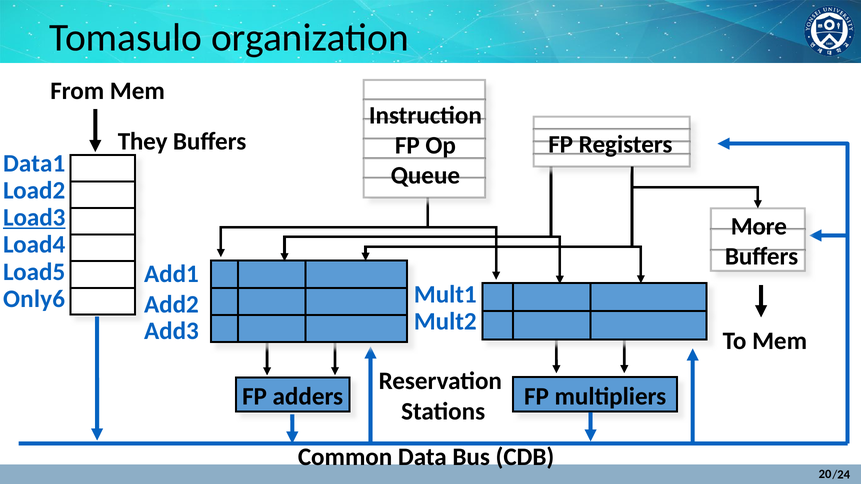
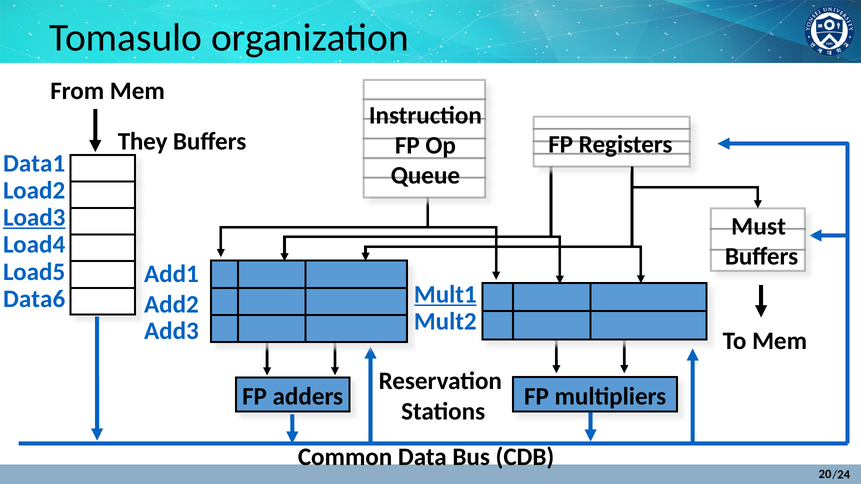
More: More -> Must
Mult1 underline: none -> present
Only6: Only6 -> Data6
